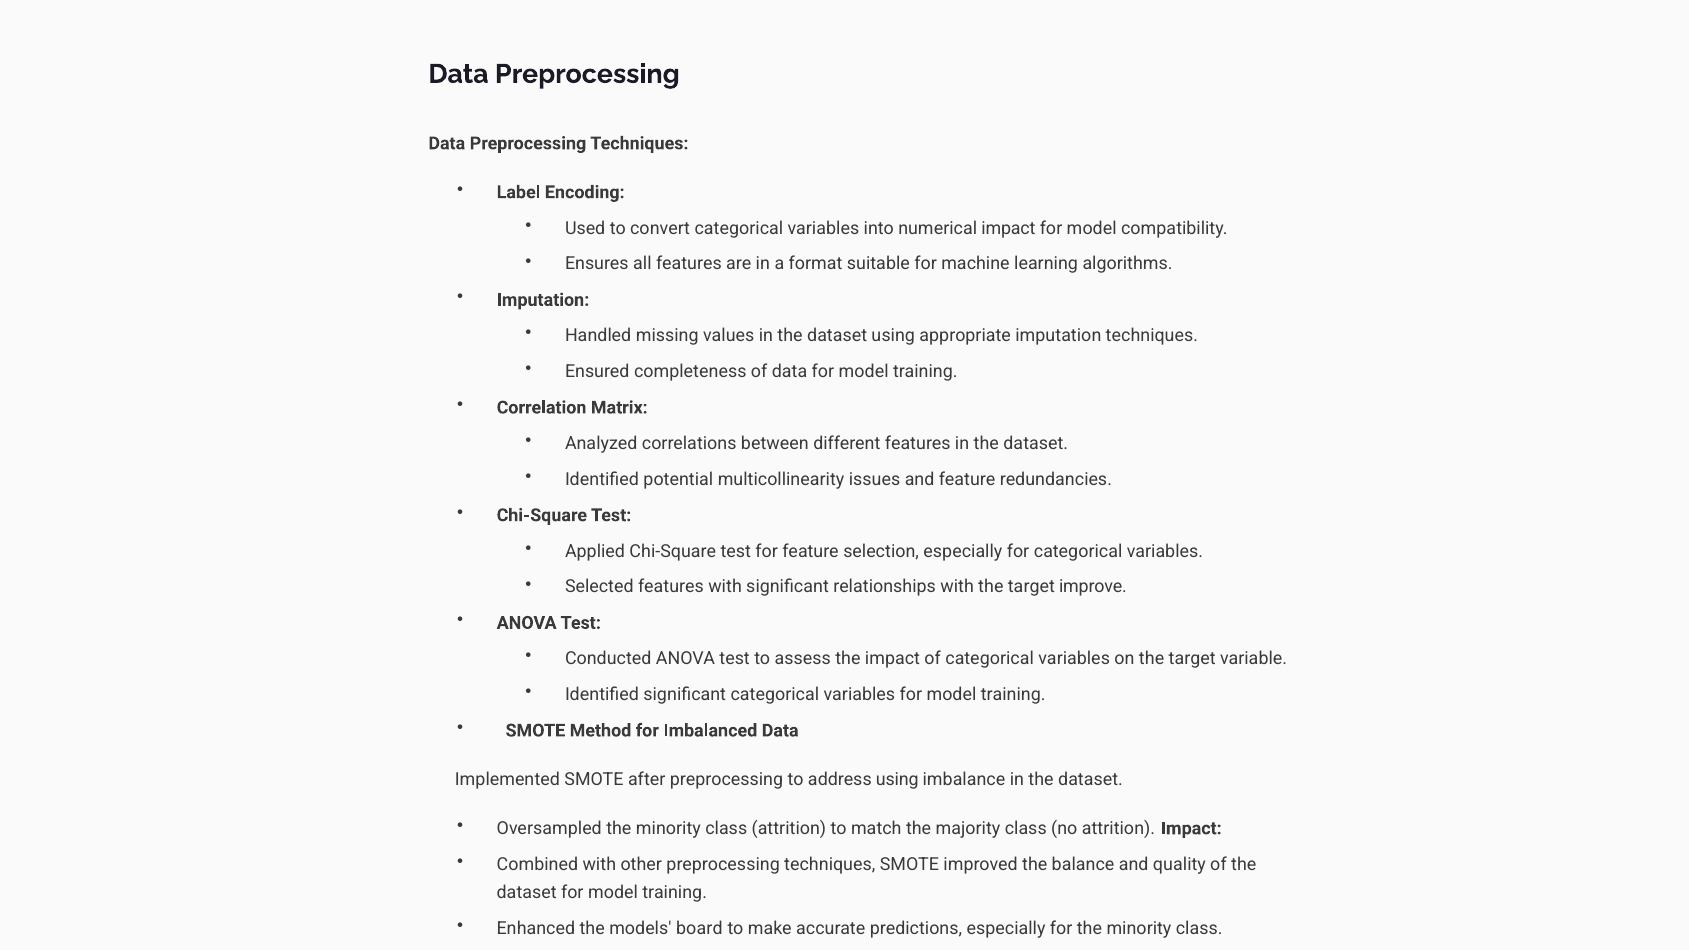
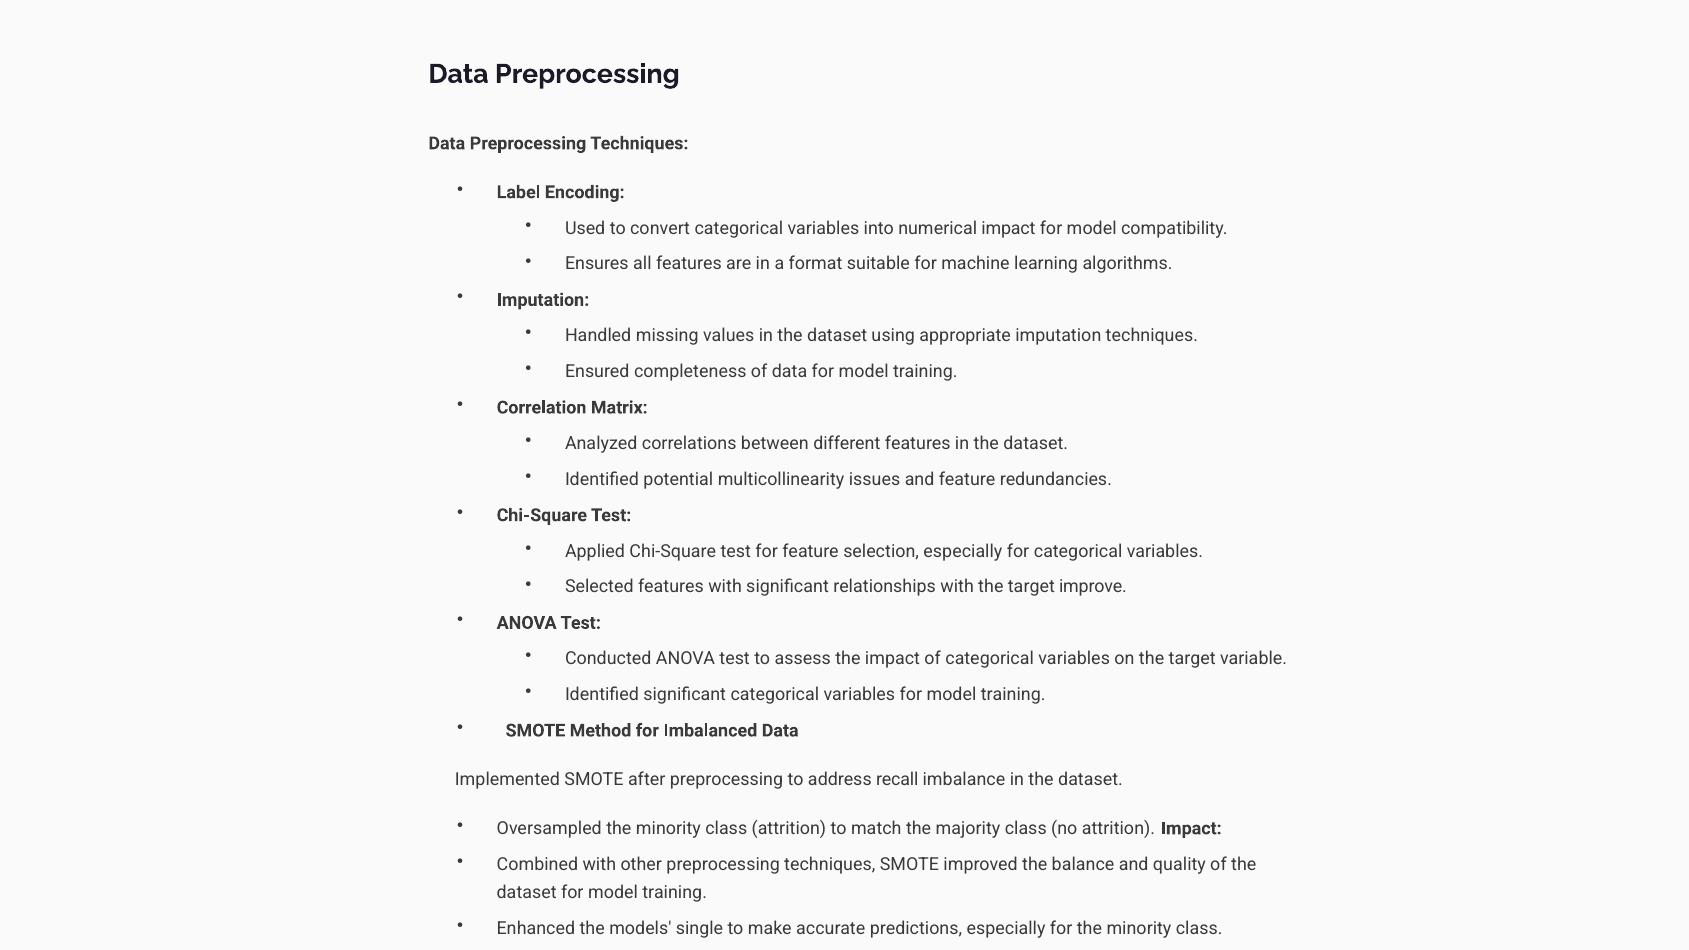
address using: using -> recall
board: board -> single
